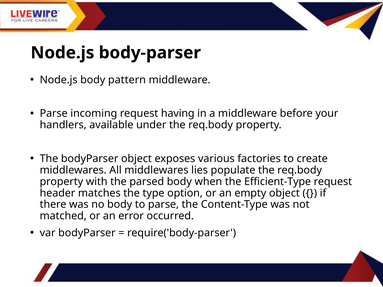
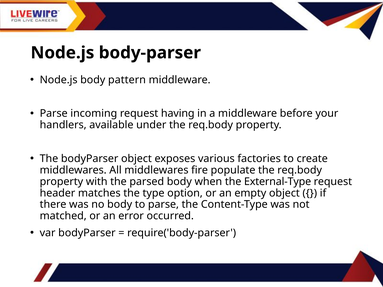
lies: lies -> fire
Efficient-Type: Efficient-Type -> External-Type
